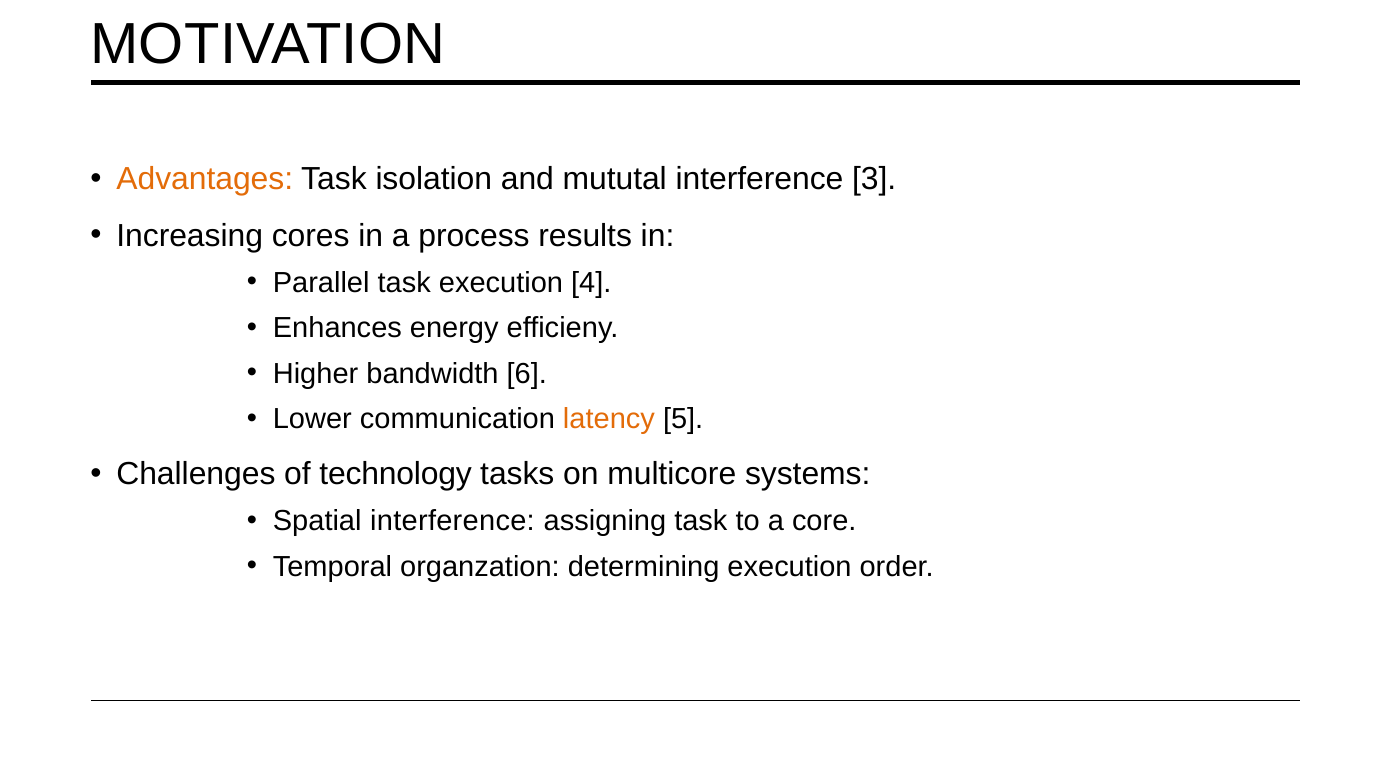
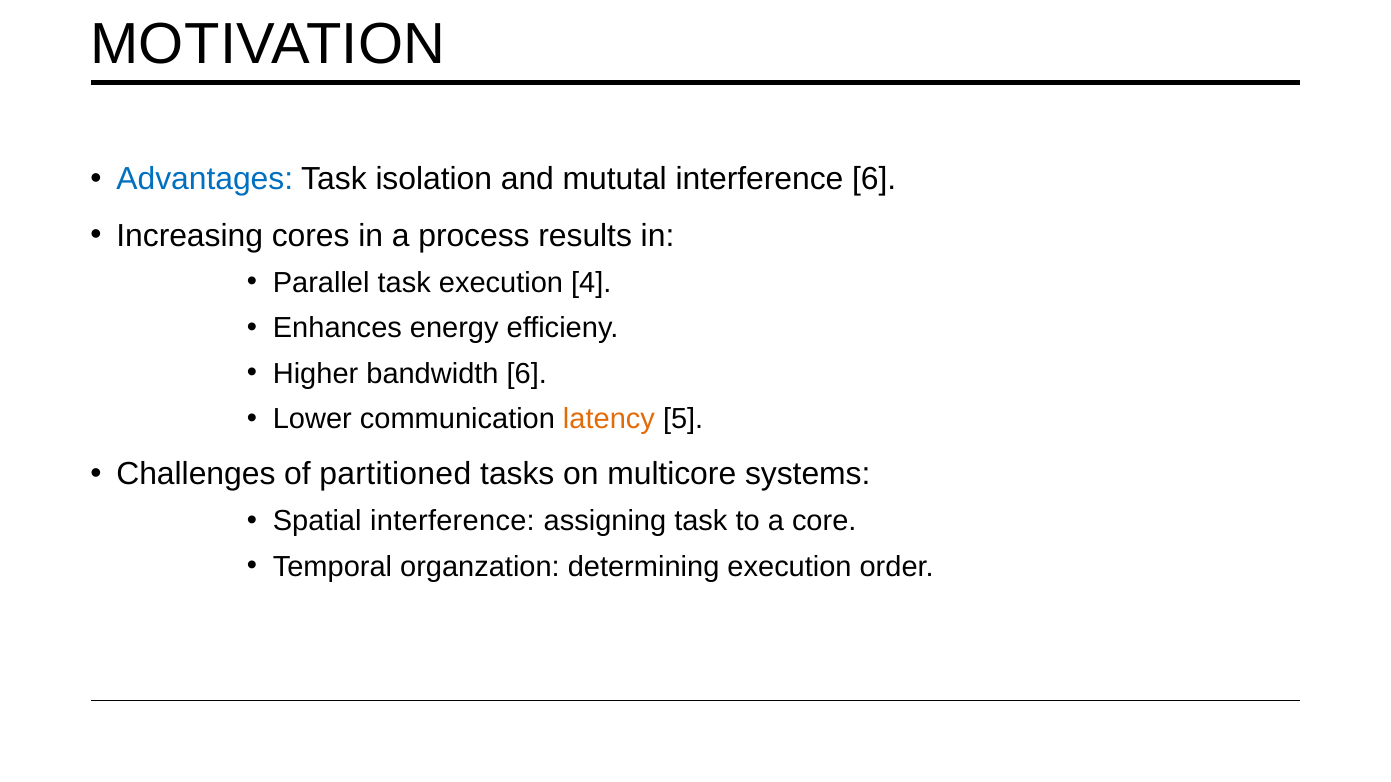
Advantages colour: orange -> blue
interference 3: 3 -> 6
technology: technology -> partitioned
